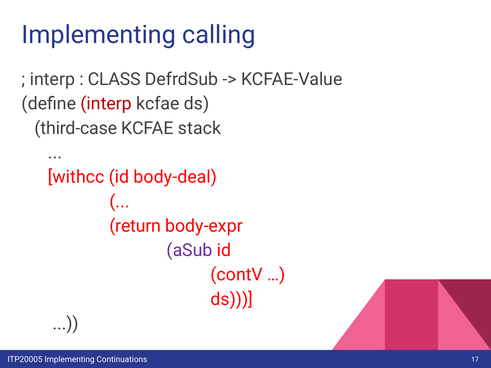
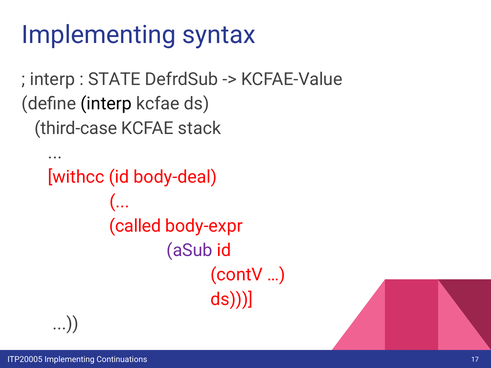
calling: calling -> syntax
CLASS: CLASS -> STATE
interp at (106, 104) colour: red -> black
return: return -> called
